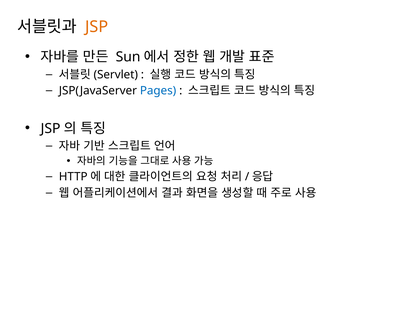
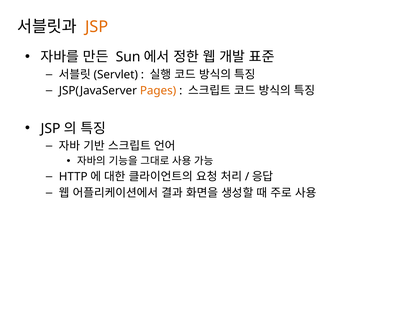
Pages colour: blue -> orange
